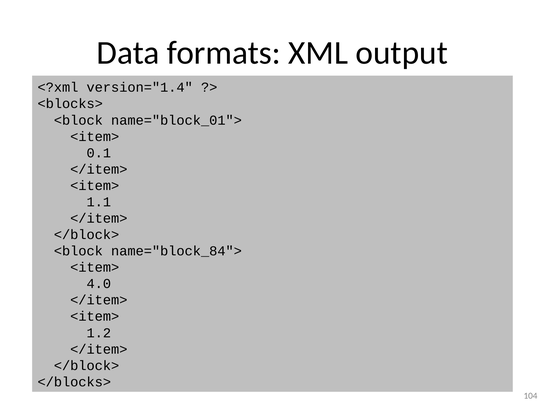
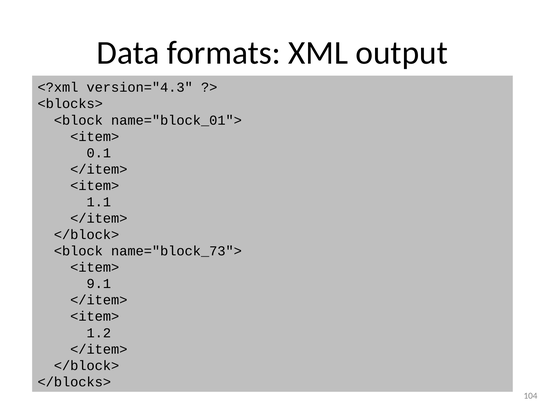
version="1.4: version="1.4 -> version="4.3
name="block_84">: name="block_84"> -> name="block_73">
4.0: 4.0 -> 9.1
